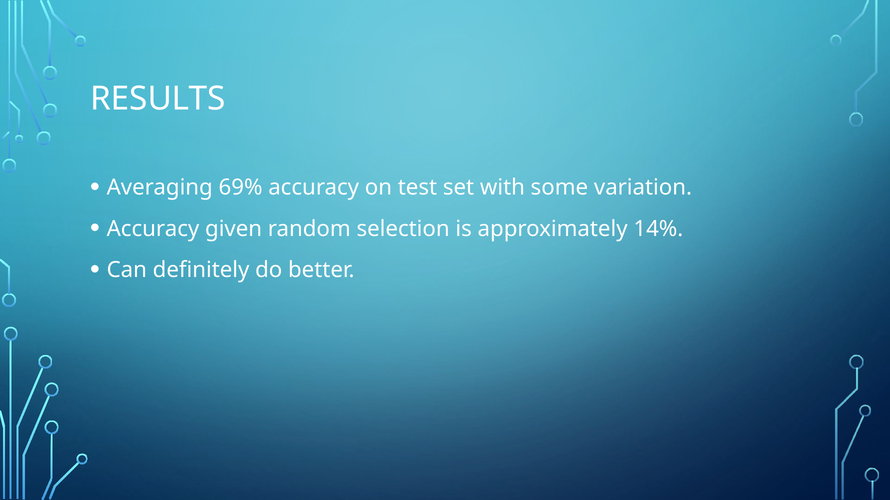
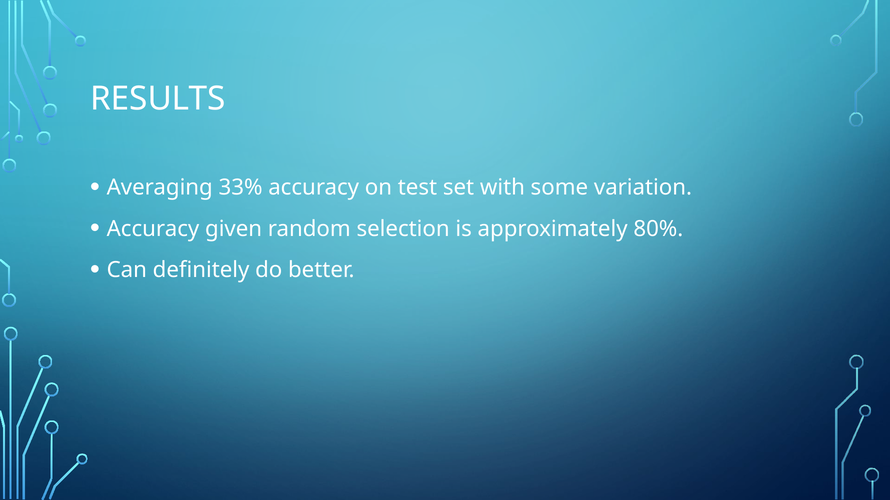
69%: 69% -> 33%
14%: 14% -> 80%
